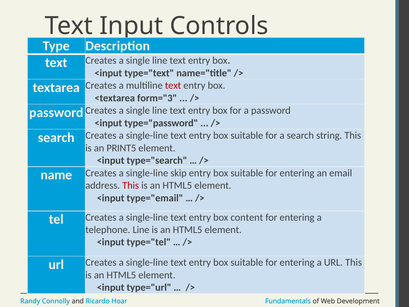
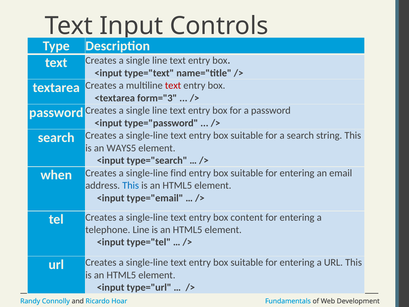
PRINT5: PRINT5 -> WAYS5
name: name -> when
skip: skip -> find
This at (131, 185) colour: red -> blue
